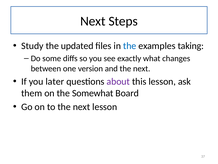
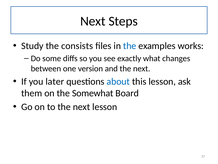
updated: updated -> consists
taking: taking -> works
about colour: purple -> blue
